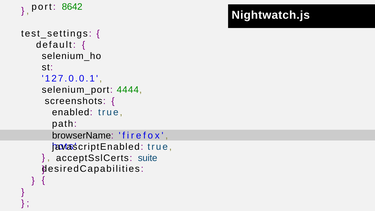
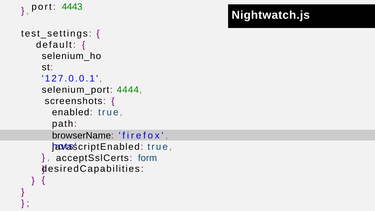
8642: 8642 -> 4443
suite: suite -> form
